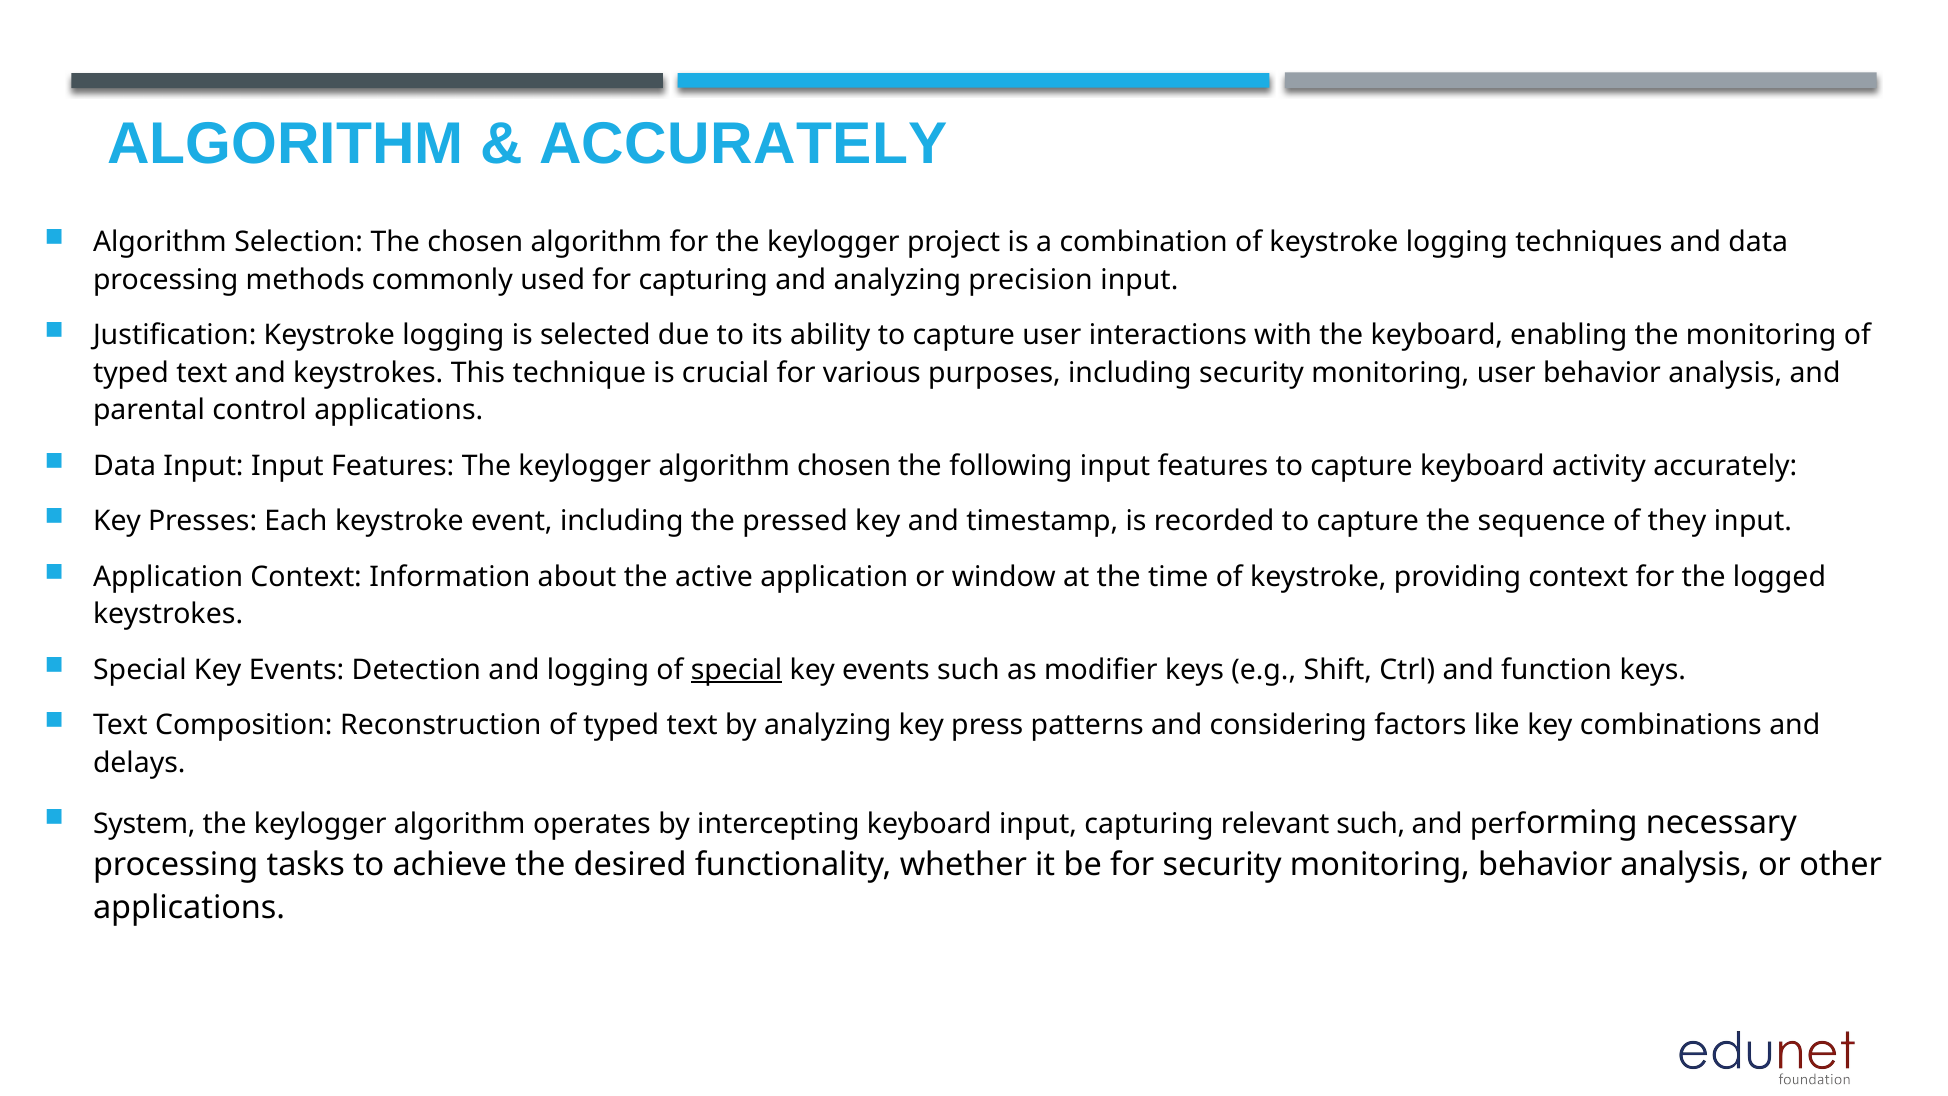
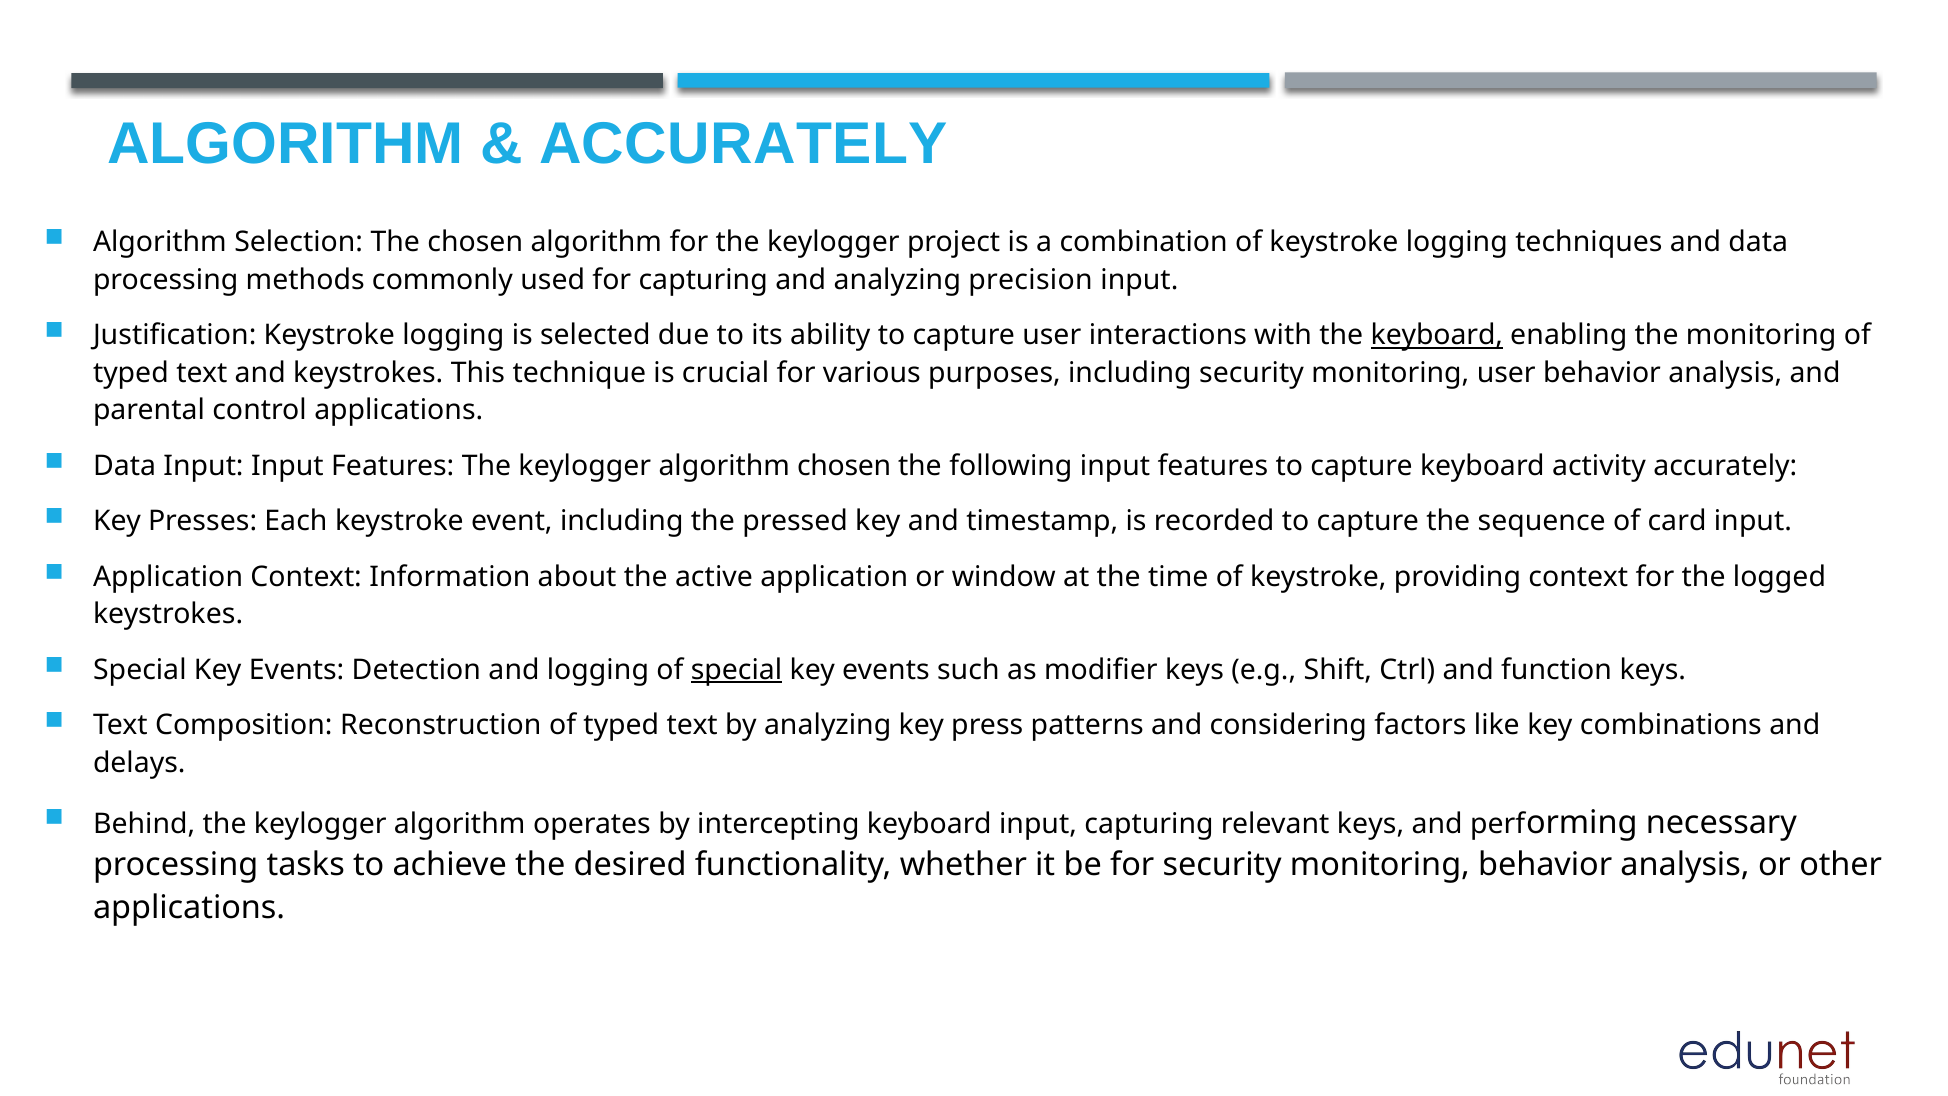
keyboard at (1437, 335) underline: none -> present
they: they -> card
System: System -> Behind
relevant such: such -> keys
